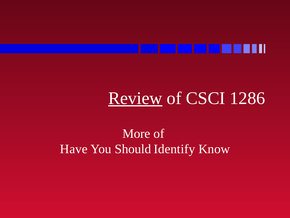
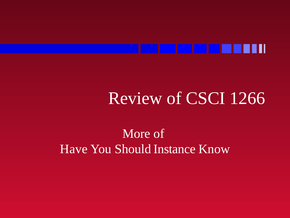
Review underline: present -> none
1286: 1286 -> 1266
Identify: Identify -> Instance
